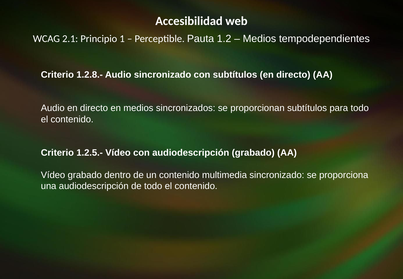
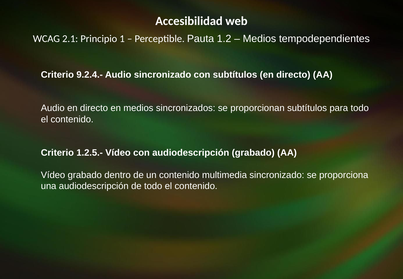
1.2.8.-: 1.2.8.- -> 9.2.4.-
